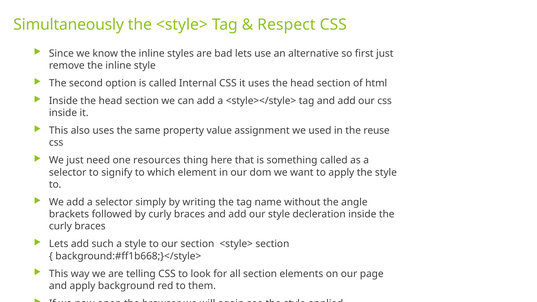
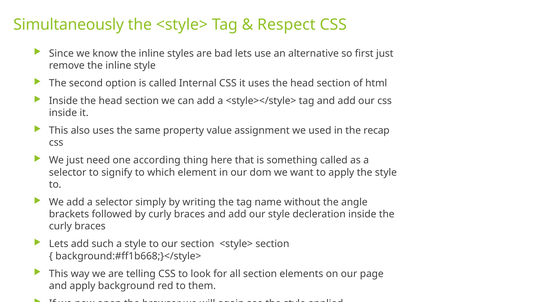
reuse: reuse -> recap
resources: resources -> according
